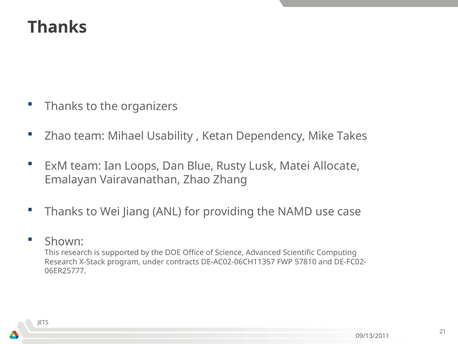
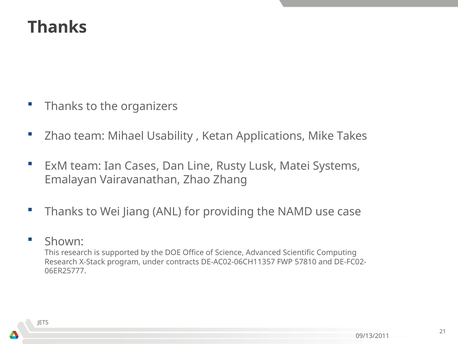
Dependency: Dependency -> Applications
Loops: Loops -> Cases
Blue: Blue -> Line
Allocate: Allocate -> Systems
